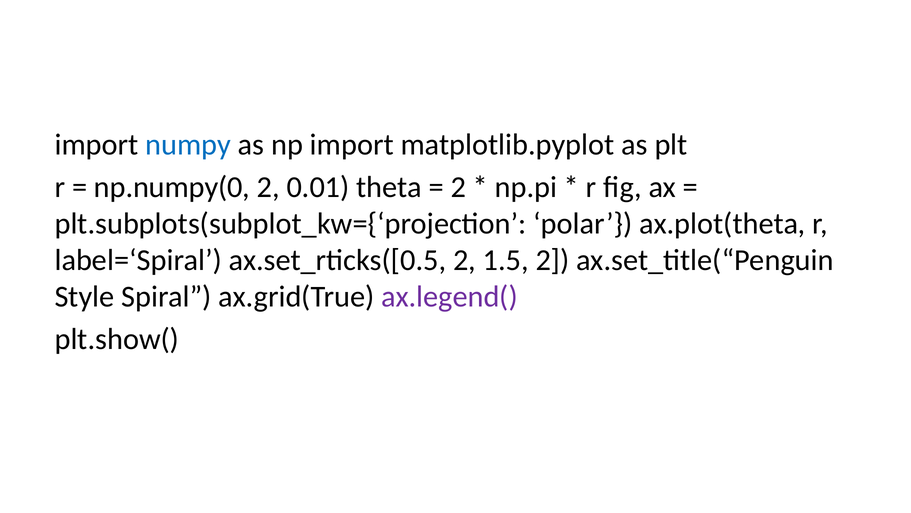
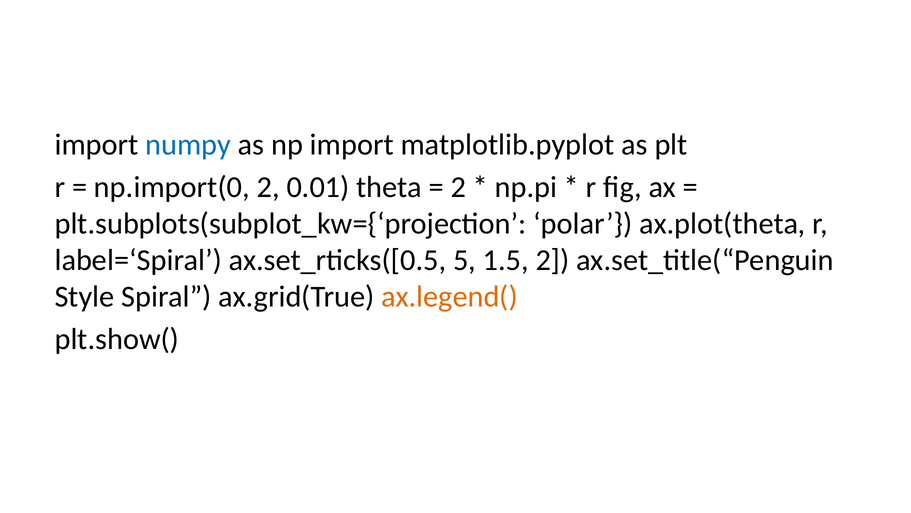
np.numpy(0: np.numpy(0 -> np.import(0
ax.set_rticks([0.5 2: 2 -> 5
ax.legend( colour: purple -> orange
